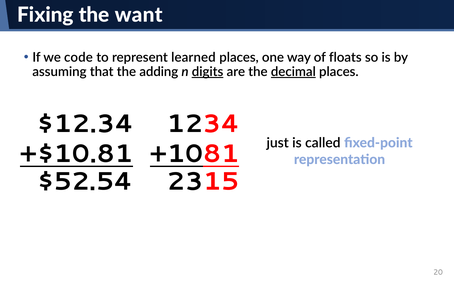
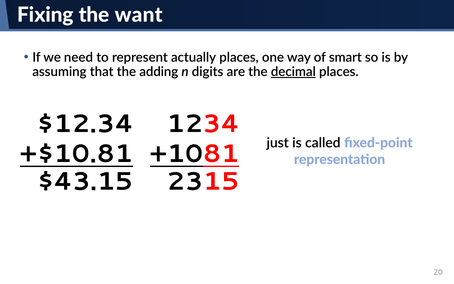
code: code -> need
learned: learned -> actually
floats: floats -> smart
digits underline: present -> none
$52.54: $52.54 -> $43.15
